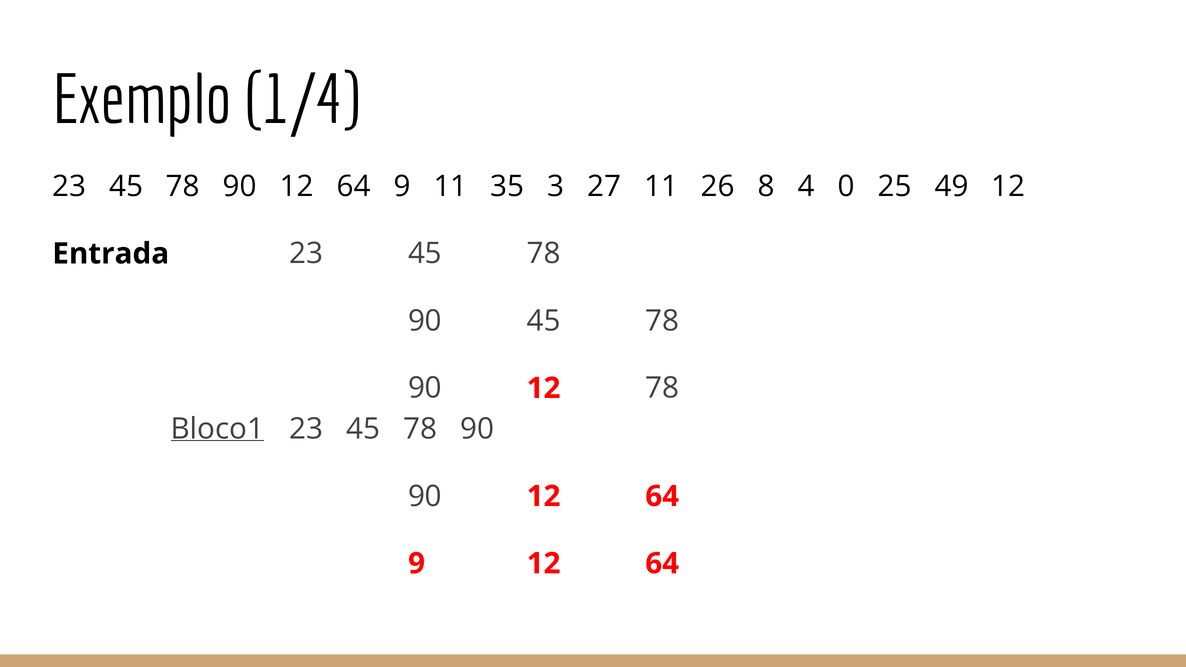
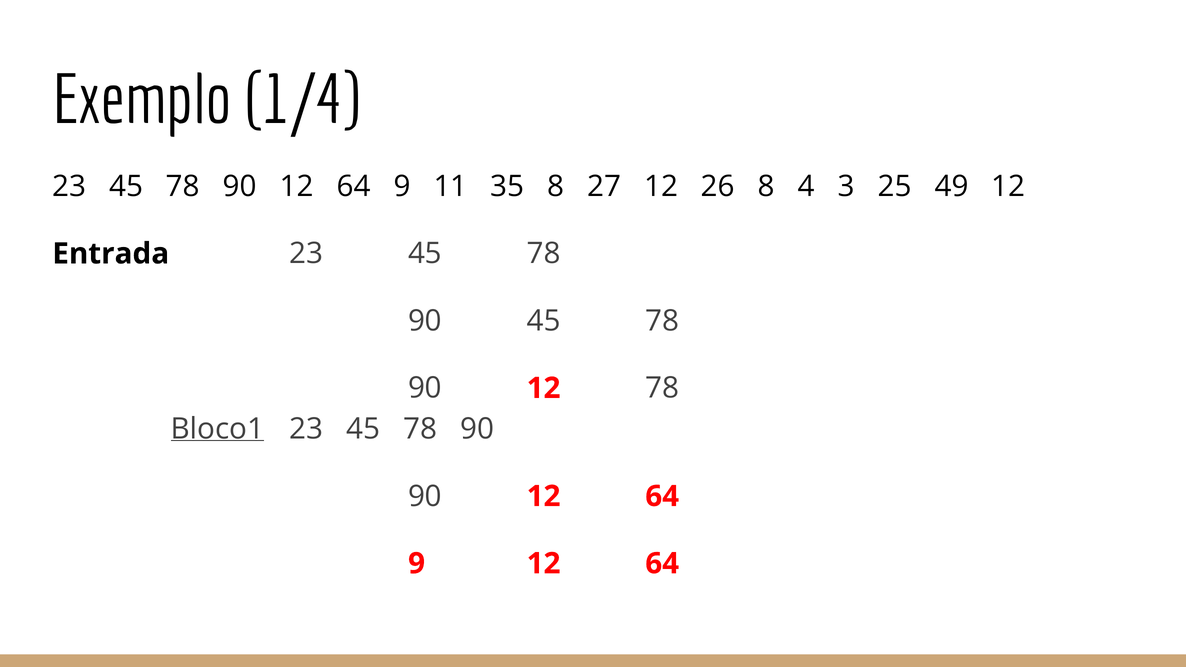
35 3: 3 -> 8
27 11: 11 -> 12
0: 0 -> 3
